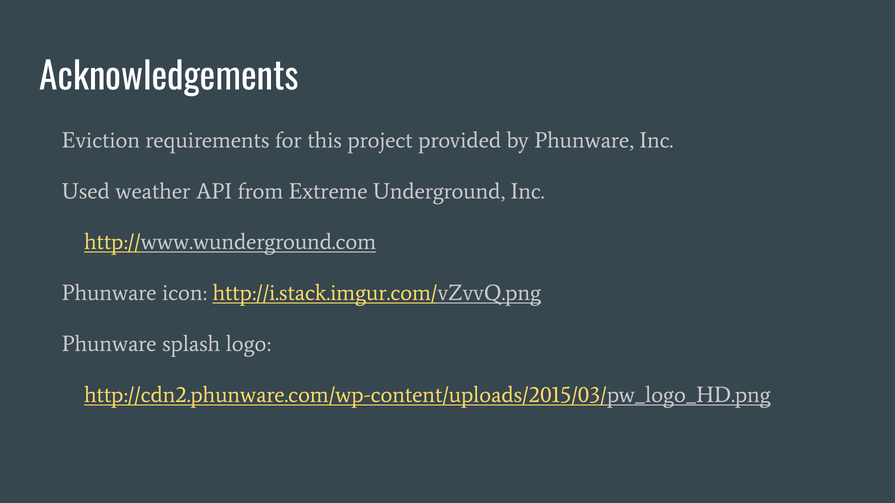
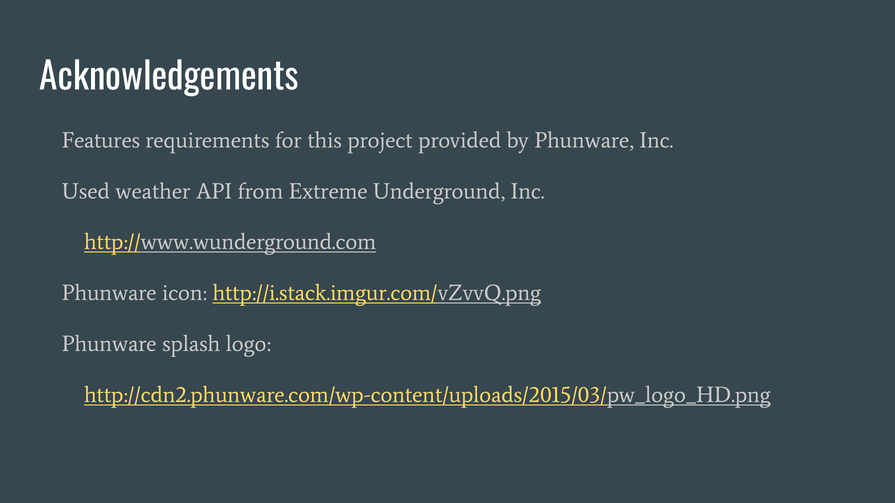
Eviction: Eviction -> Features
